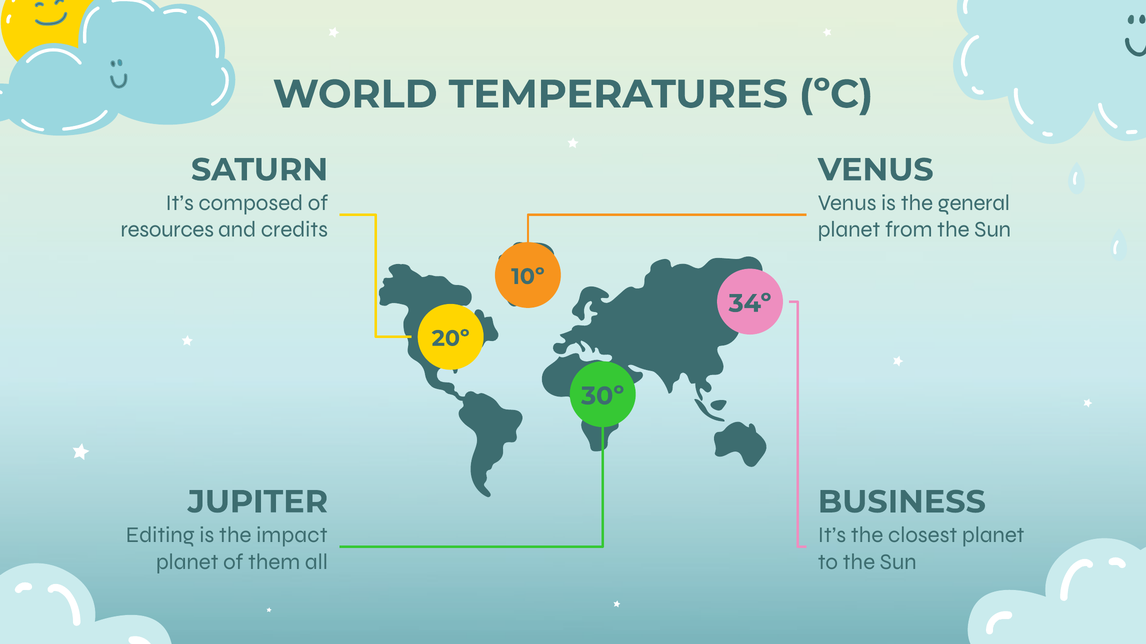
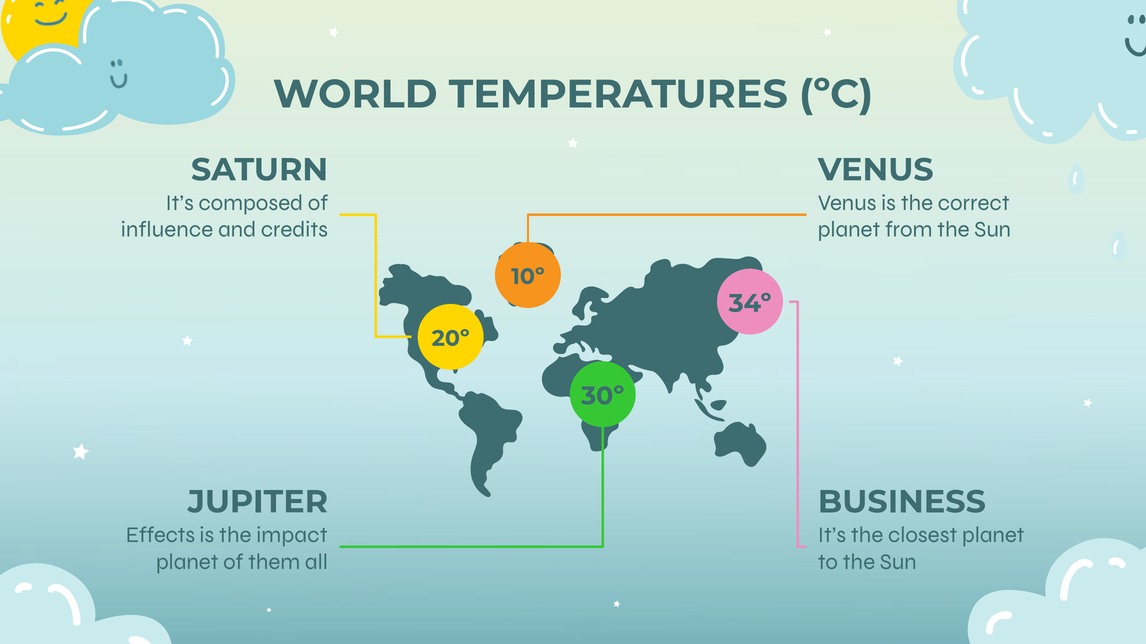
general: general -> correct
resources: resources -> influence
Editing: Editing -> Effects
